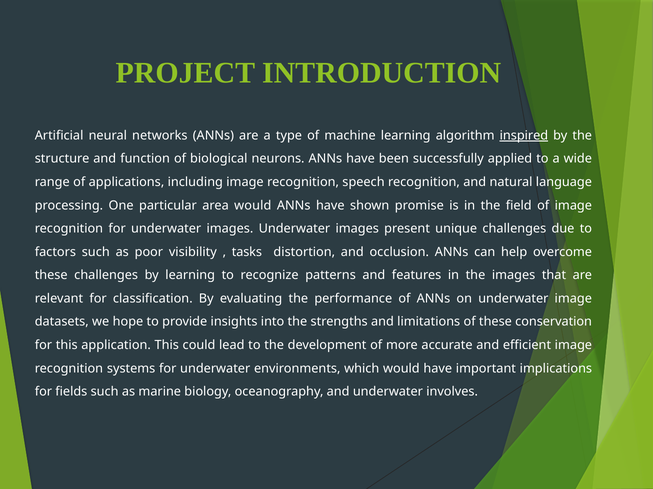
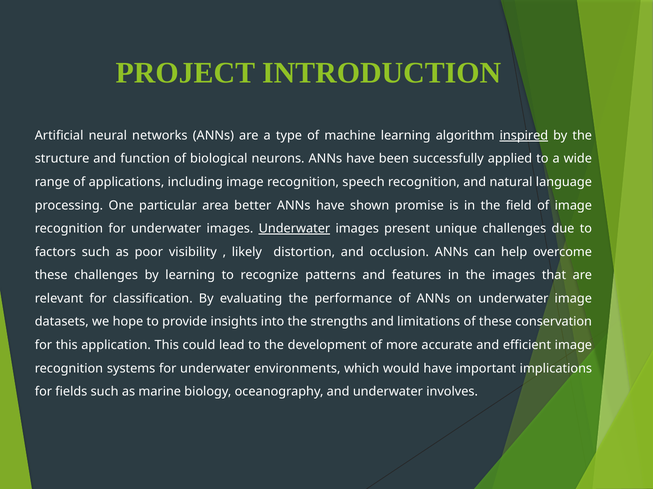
area would: would -> better
Underwater at (294, 229) underline: none -> present
tasks: tasks -> likely
